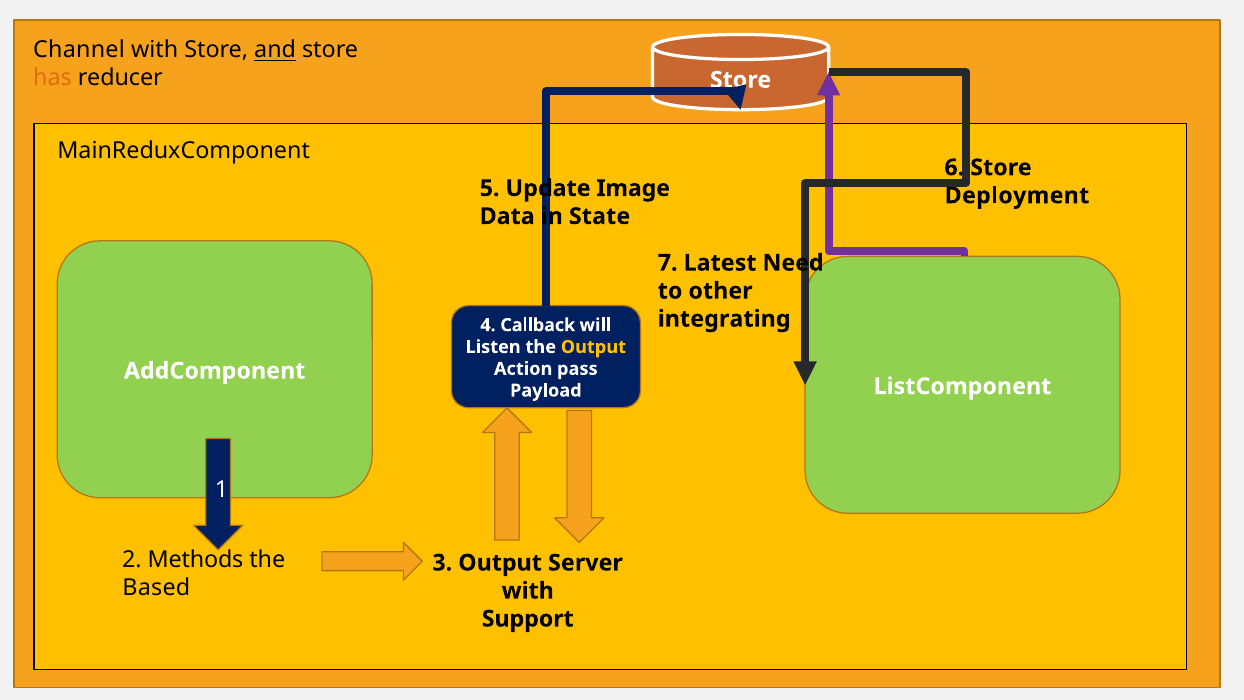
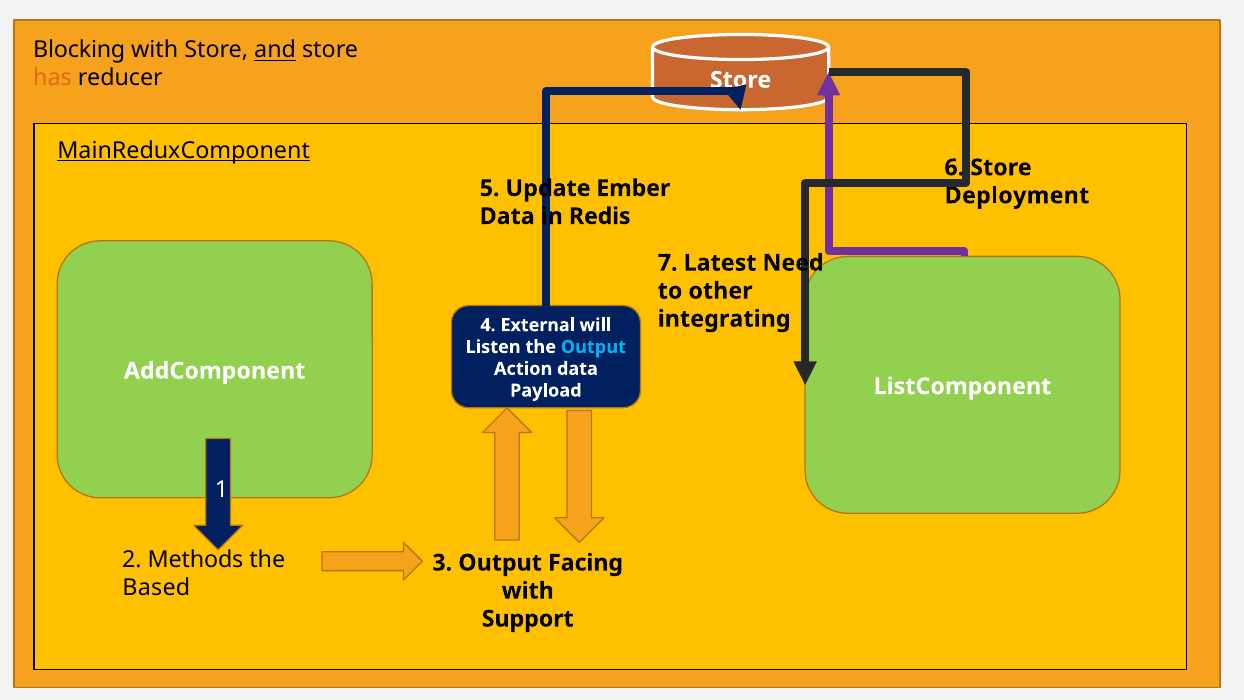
Channel: Channel -> Blocking
MainReduxComponent underline: none -> present
Image: Image -> Ember
State: State -> Redis
Callback: Callback -> External
Output at (593, 347) colour: yellow -> light blue
Action pass: pass -> data
Server: Server -> Facing
